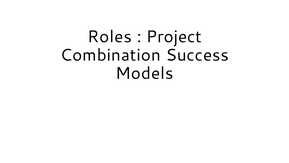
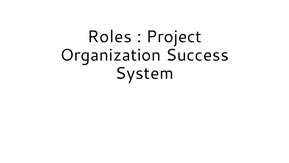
Combination: Combination -> Organization
Models: Models -> System
